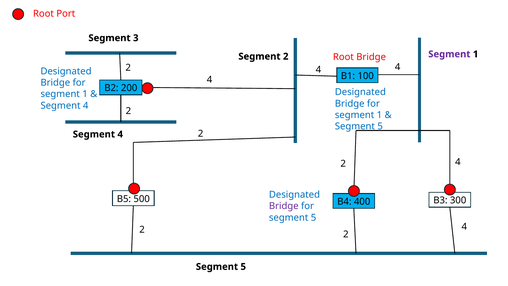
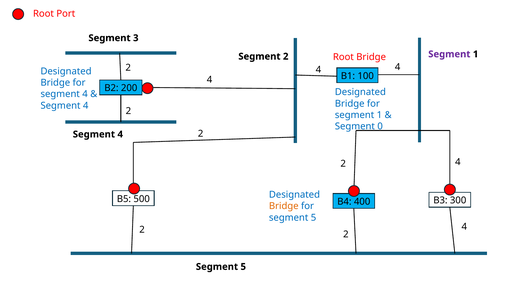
1 at (85, 94): 1 -> 4
5 at (380, 126): 5 -> 0
Bridge at (284, 206) colour: purple -> orange
